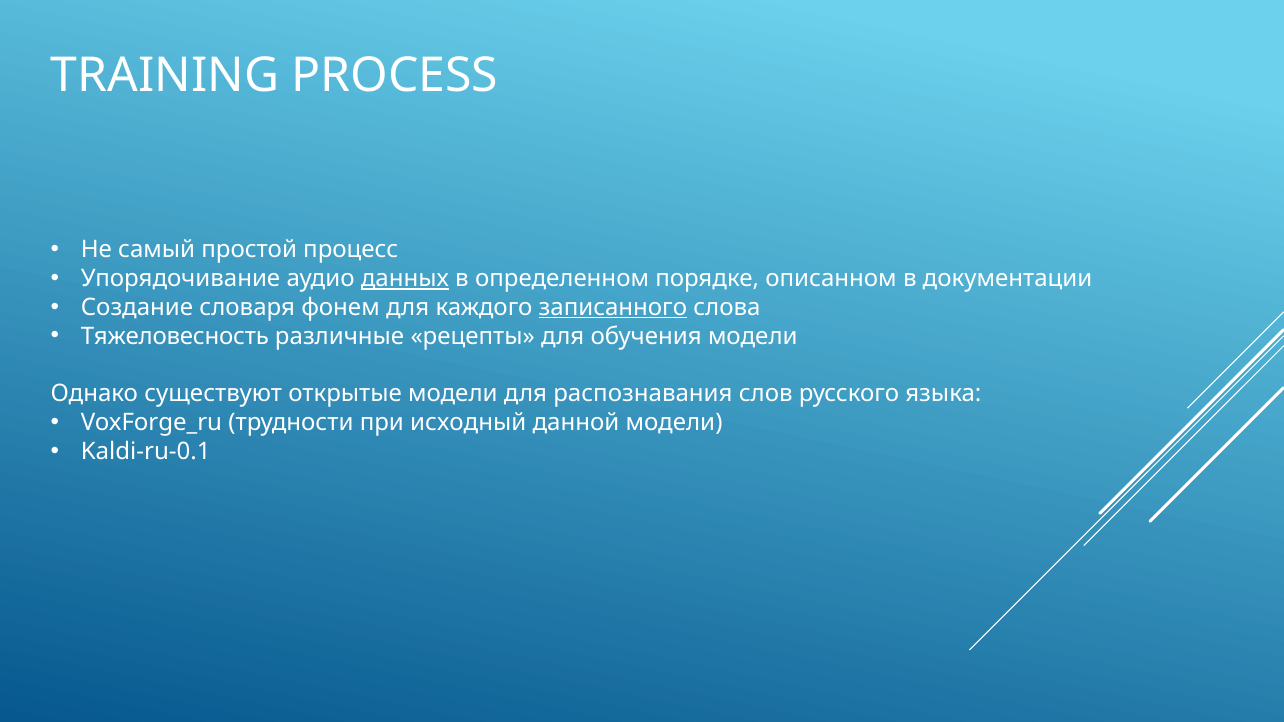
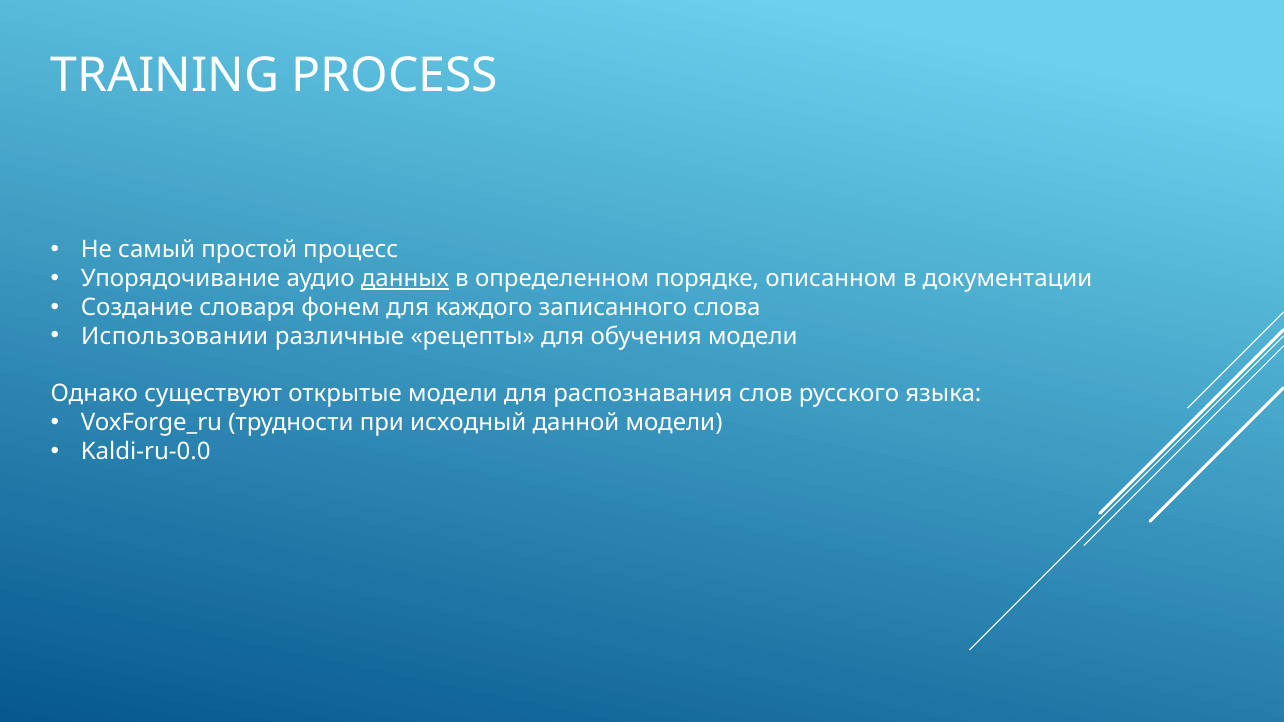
записанного underline: present -> none
Тяжеловесность: Тяжеловесность -> Использовании
Kaldi-ru-0.1: Kaldi-ru-0.1 -> Kaldi-ru-0.0
